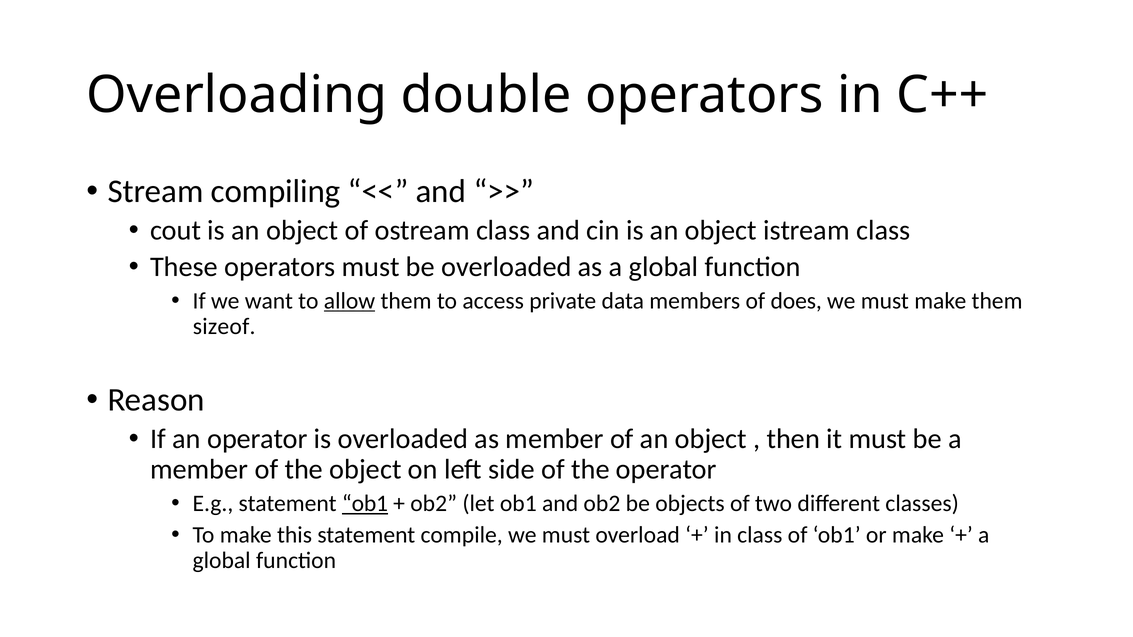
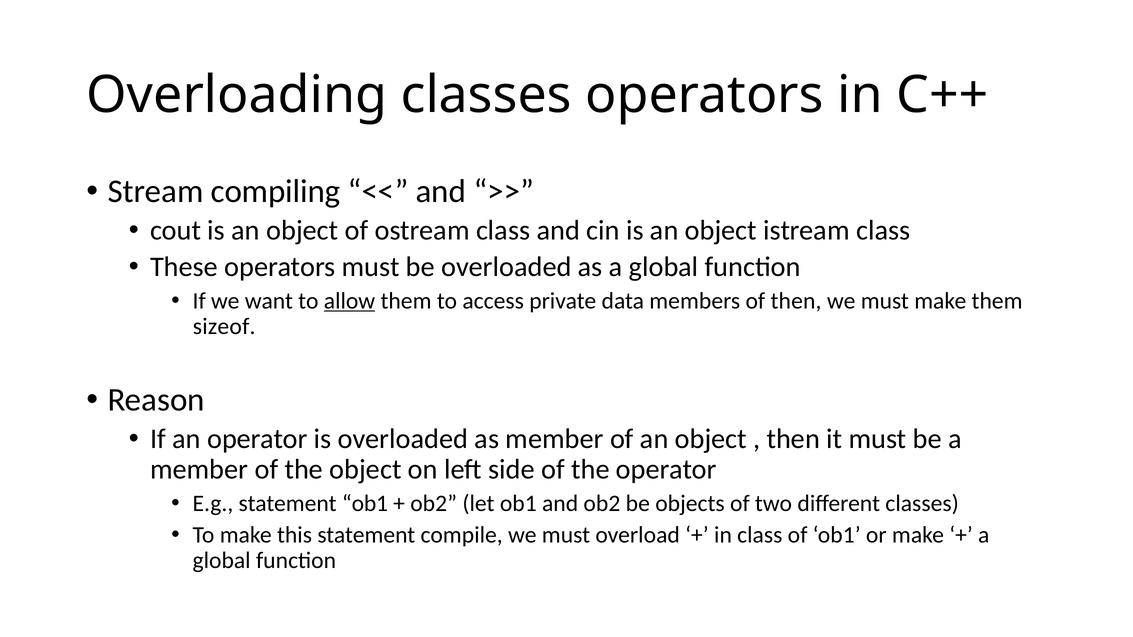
Overloading double: double -> classes
of does: does -> then
ob1 at (365, 504) underline: present -> none
